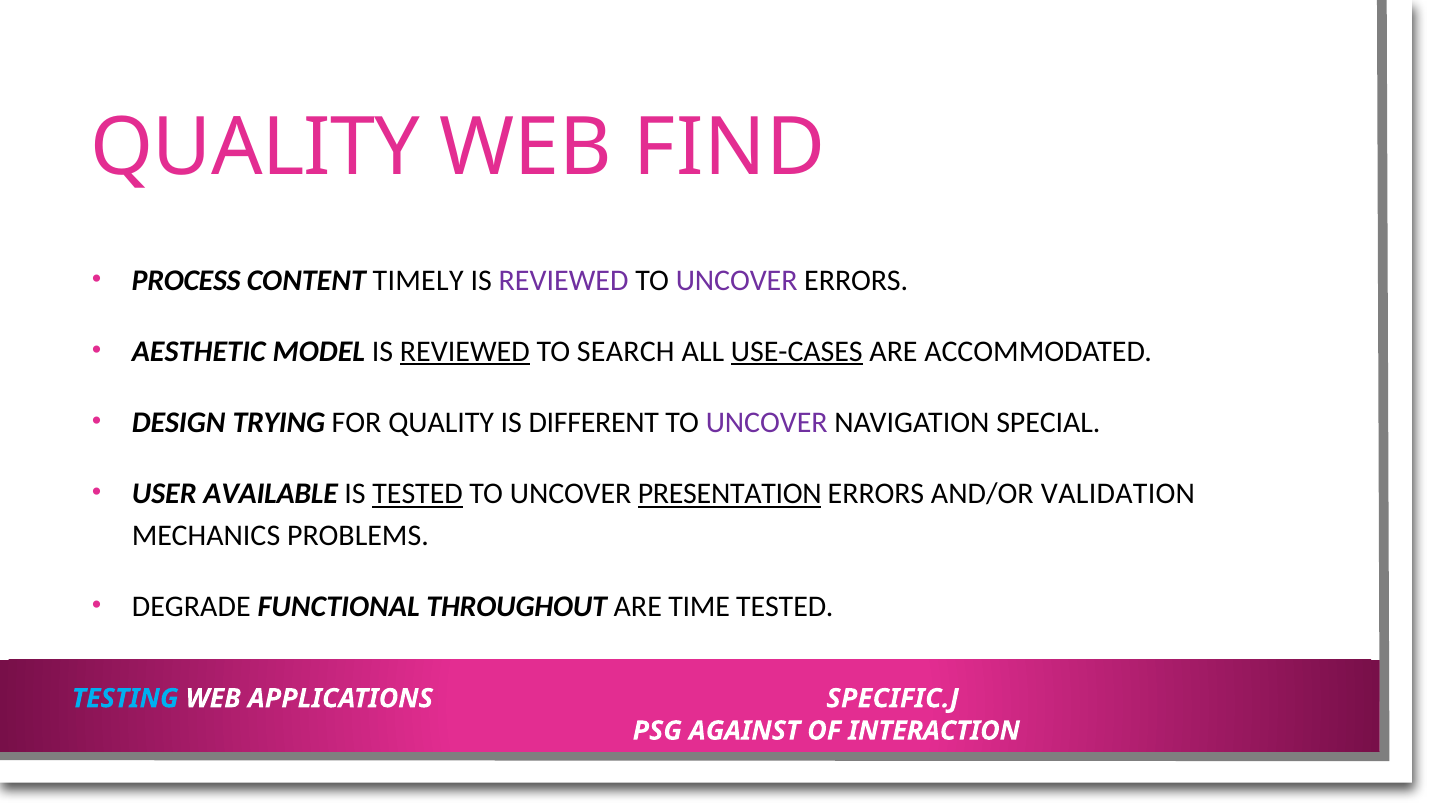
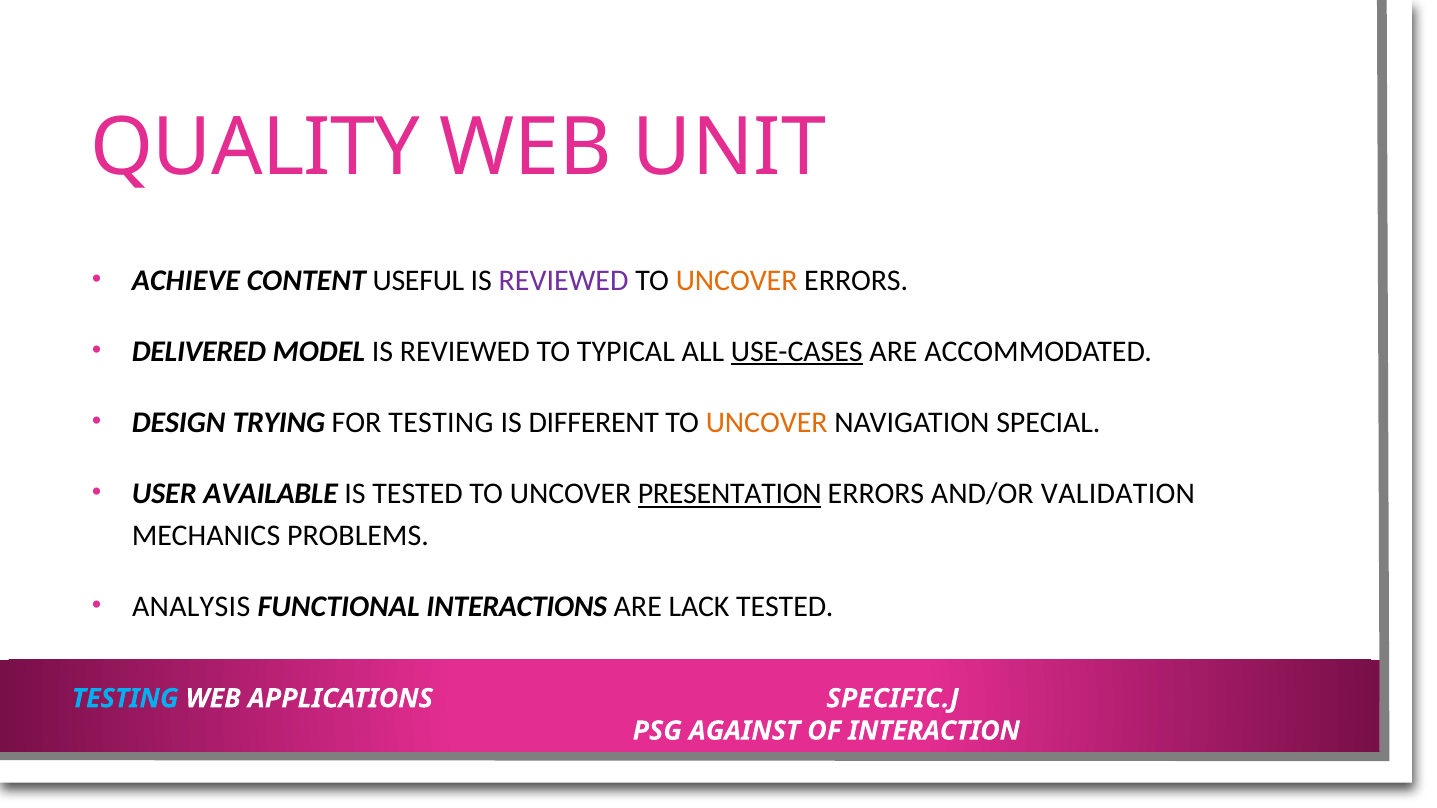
FIND: FIND -> UNIT
PROCESS: PROCESS -> ACHIEVE
TIMELY: TIMELY -> USEFUL
UNCOVER at (737, 280) colour: purple -> orange
AESTHETIC: AESTHETIC -> DELIVERED
REVIEWED at (465, 352) underline: present -> none
SEARCH: SEARCH -> TYPICAL
FOR QUALITY: QUALITY -> TESTING
UNCOVER at (767, 423) colour: purple -> orange
TESTED at (418, 494) underline: present -> none
DEGRADE: DEGRADE -> ANALYSIS
THROUGHOUT: THROUGHOUT -> INTERACTIONS
TIME: TIME -> LACK
